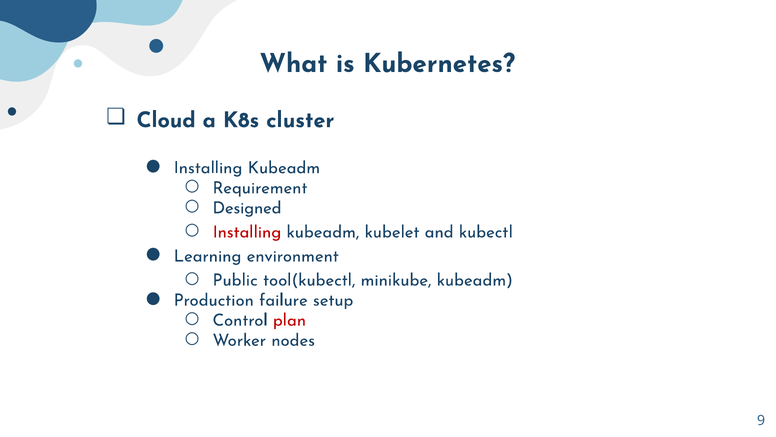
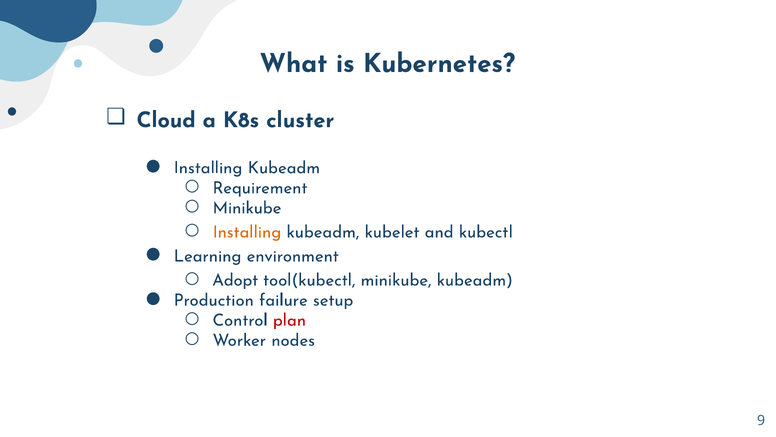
Designed at (247, 208): Designed -> Minikube
Installing at (247, 232) colour: red -> orange
Public: Public -> Adopt
